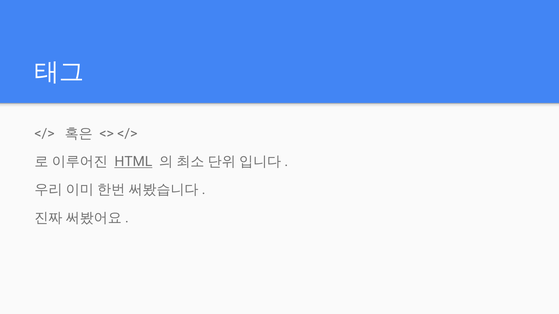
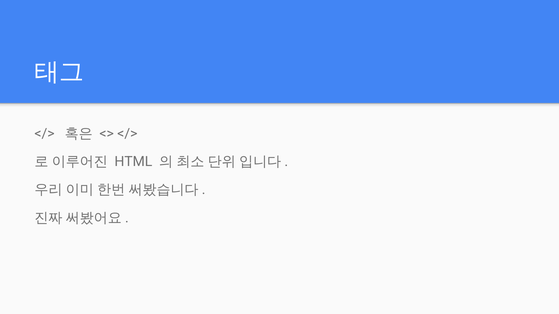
HTML underline: present -> none
